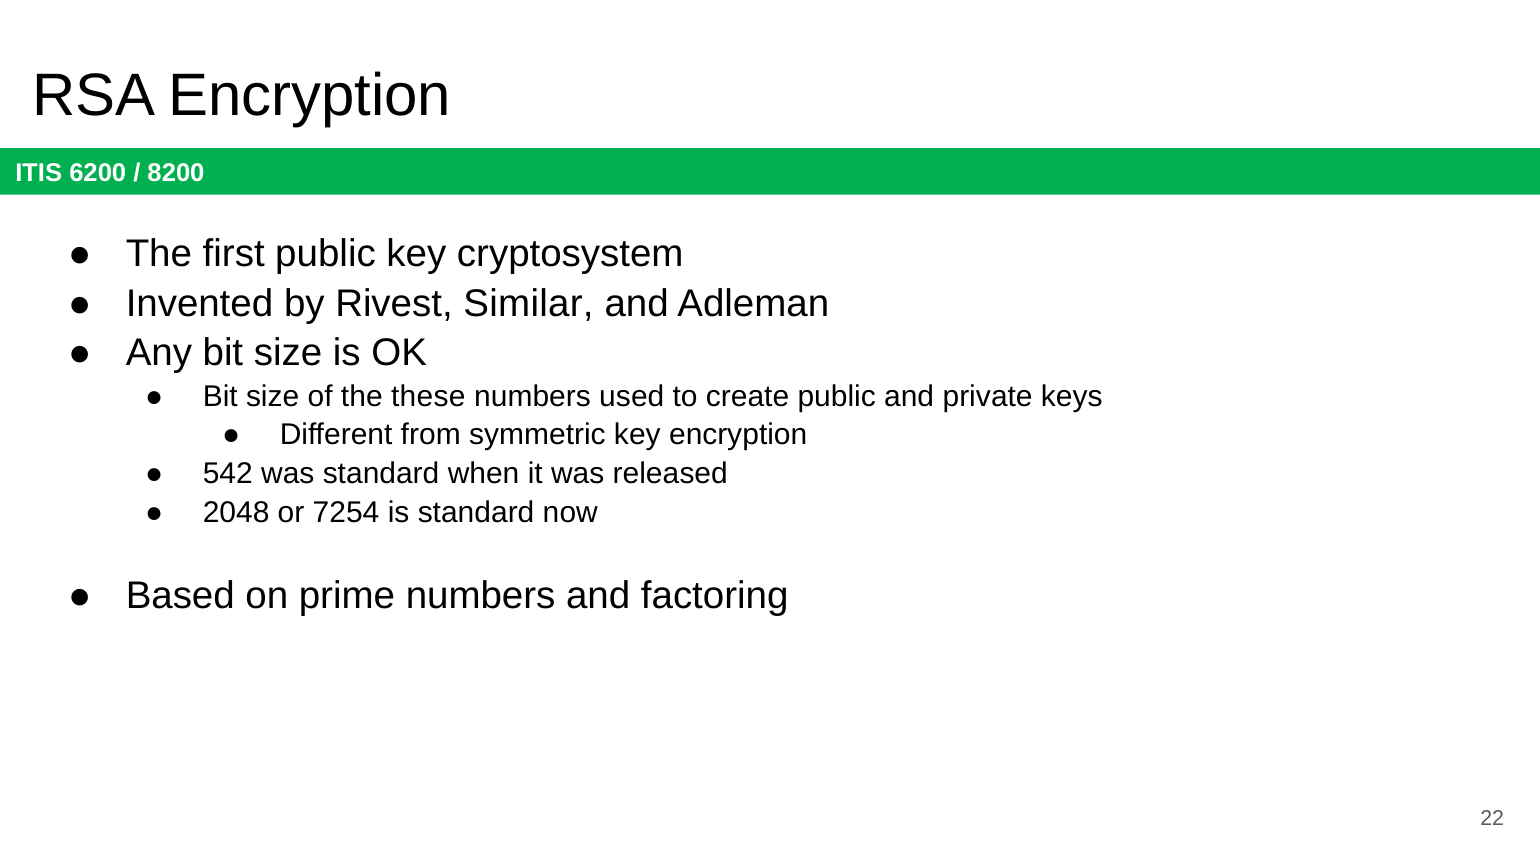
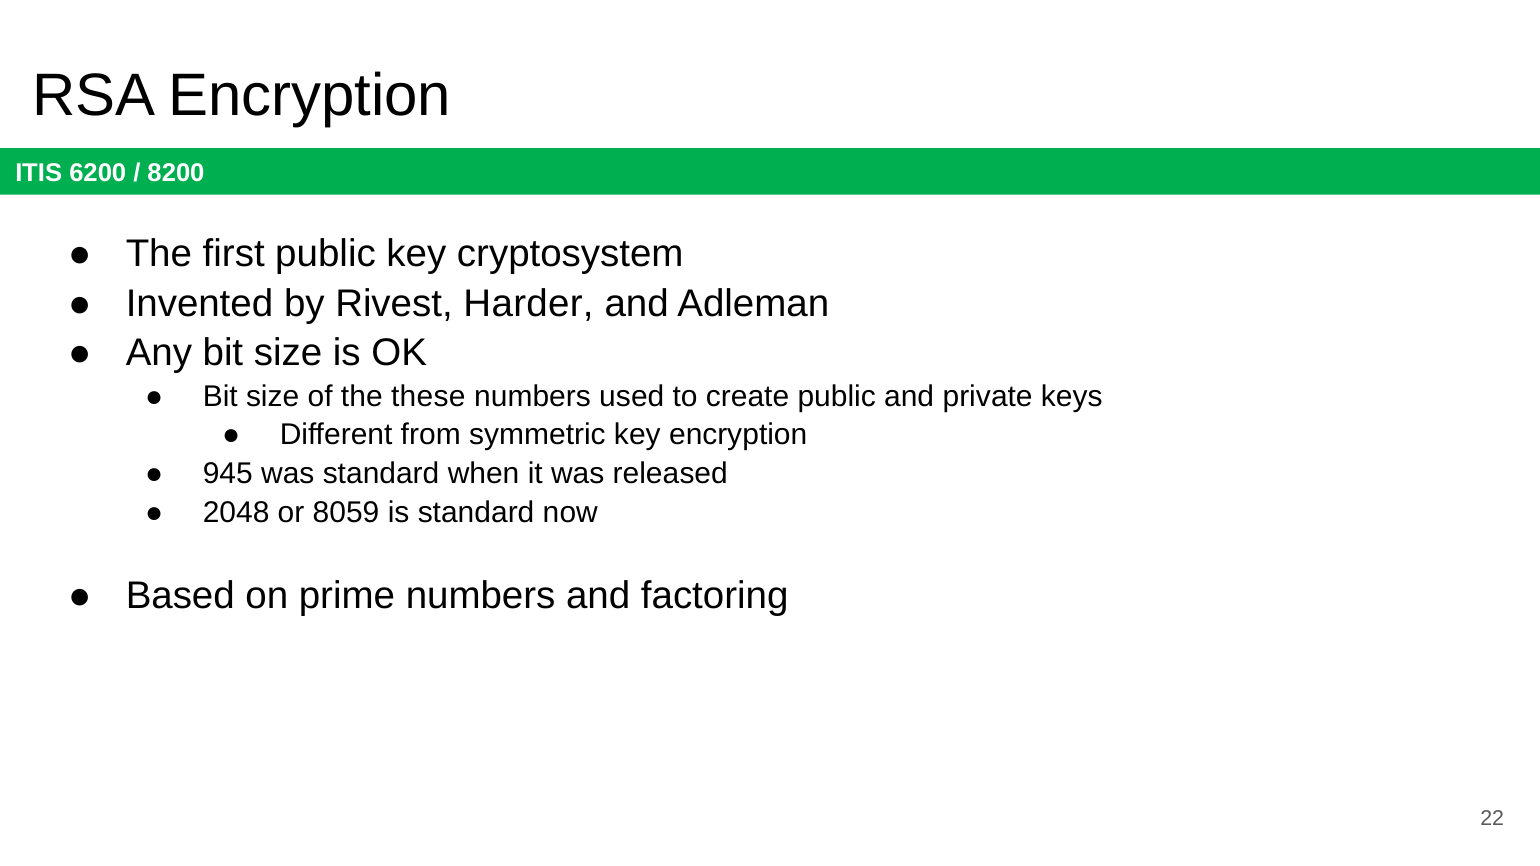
Similar: Similar -> Harder
542: 542 -> 945
7254: 7254 -> 8059
